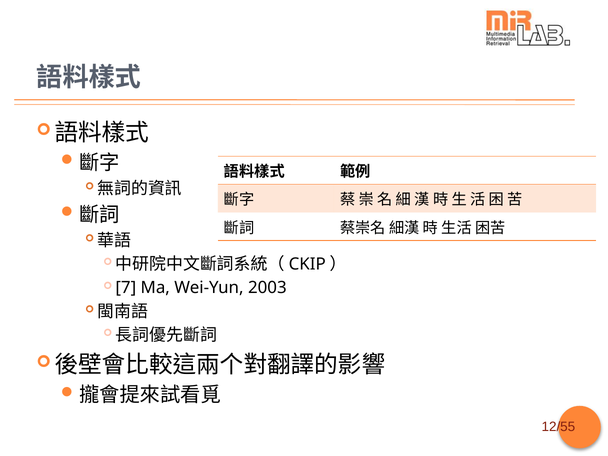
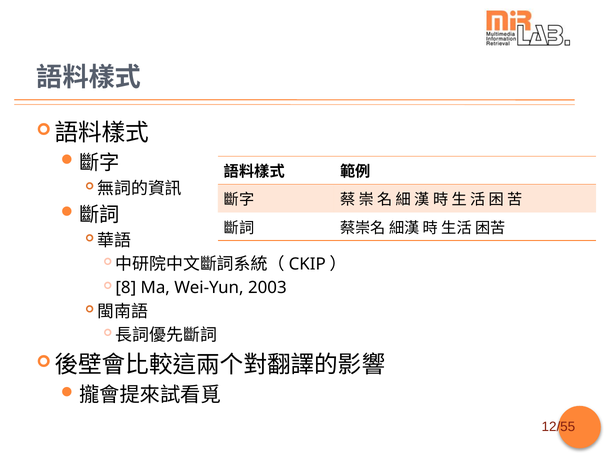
7: 7 -> 8
